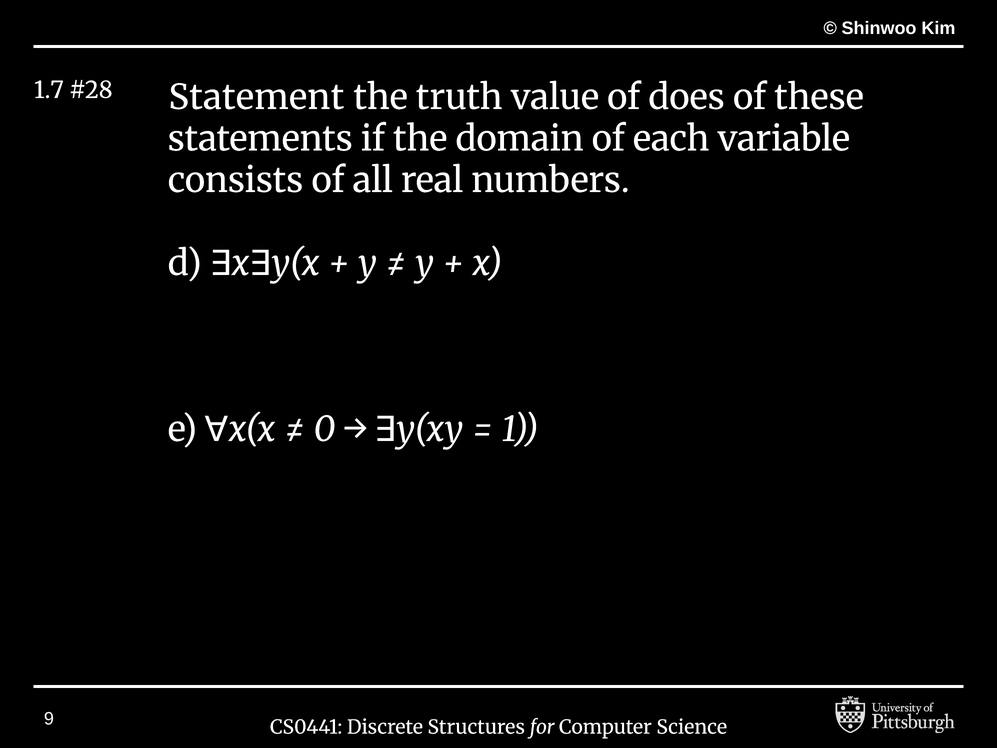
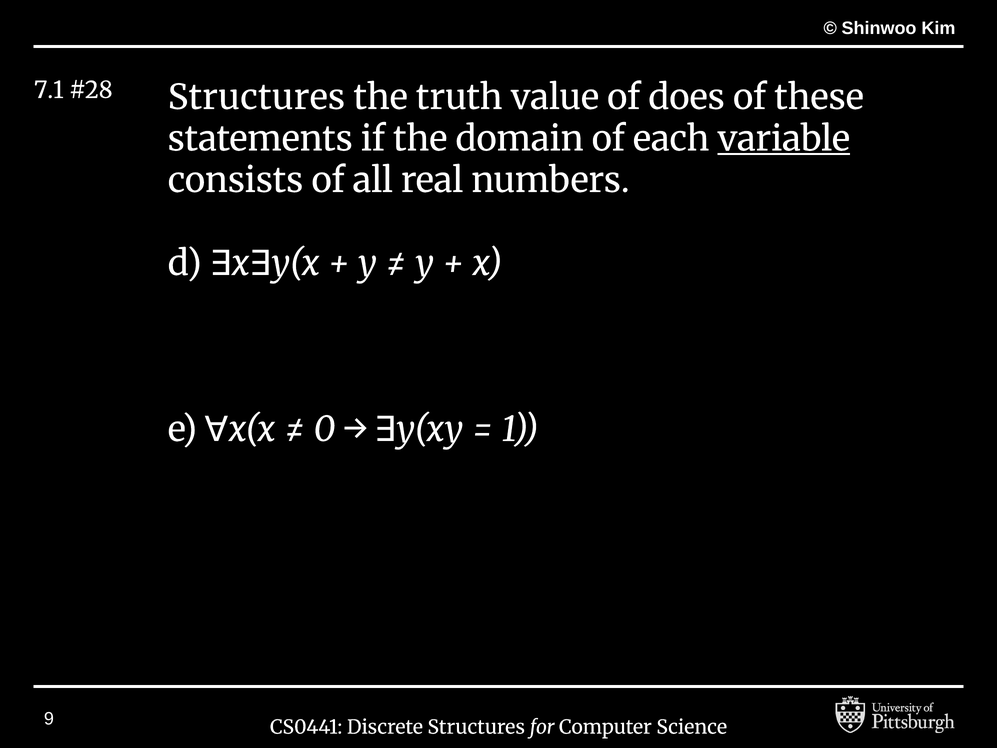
1.7: 1.7 -> 7.1
Statement at (256, 98): Statement -> Structures
variable underline: none -> present
